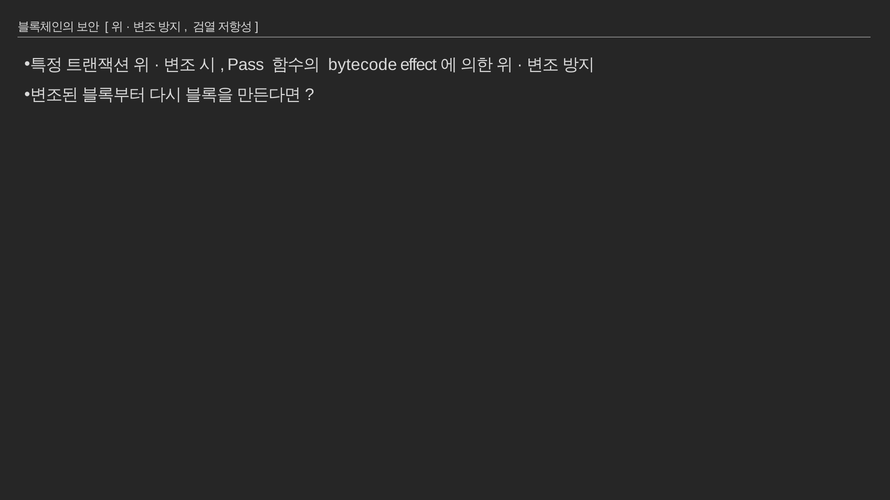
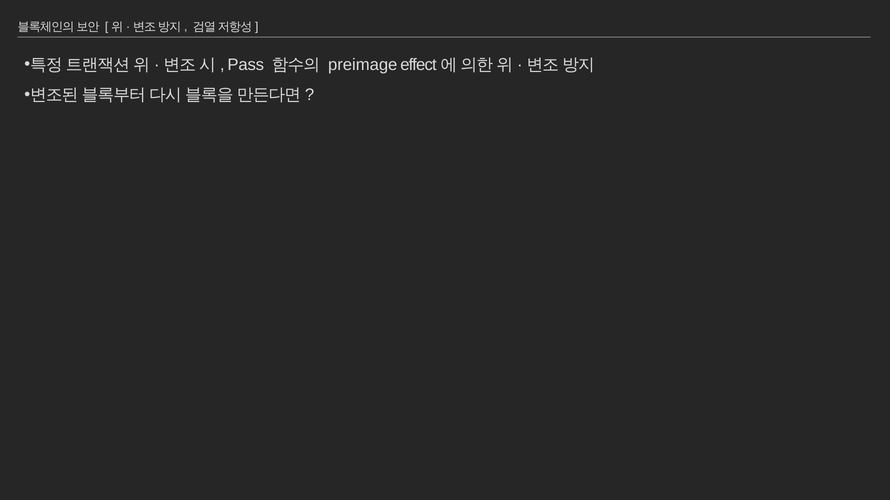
bytecode: bytecode -> preimage
